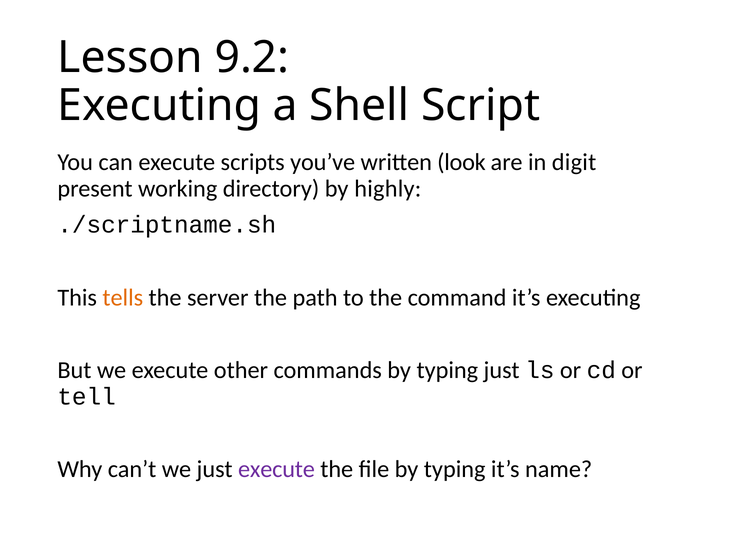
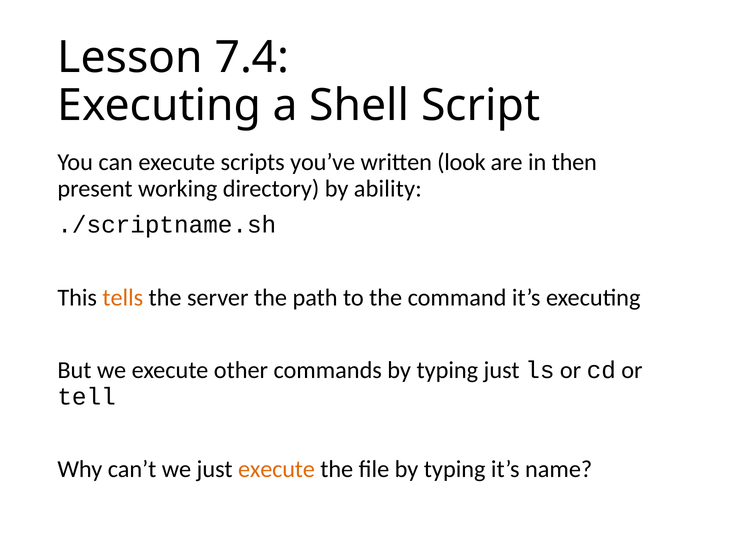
9.2: 9.2 -> 7.4
digit: digit -> then
highly: highly -> ability
execute at (276, 469) colour: purple -> orange
